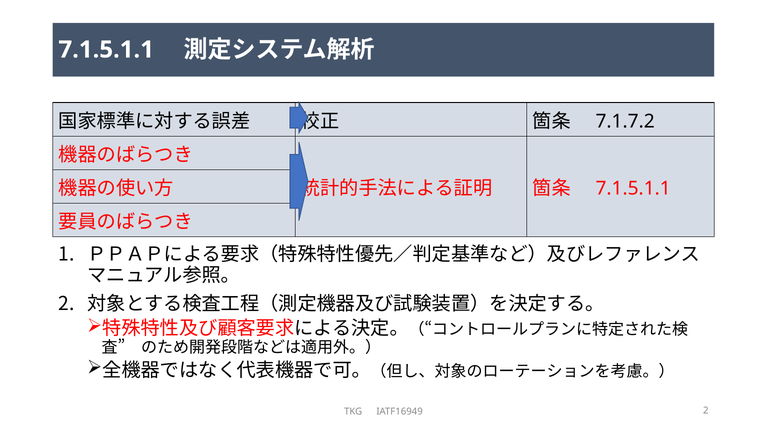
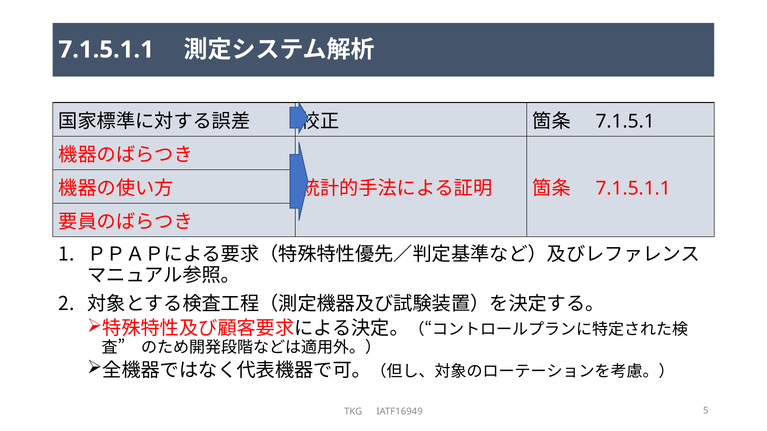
7.1.7.2: 7.1.7.2 -> 7.1.5.1
IATF16949 2: 2 -> 5
